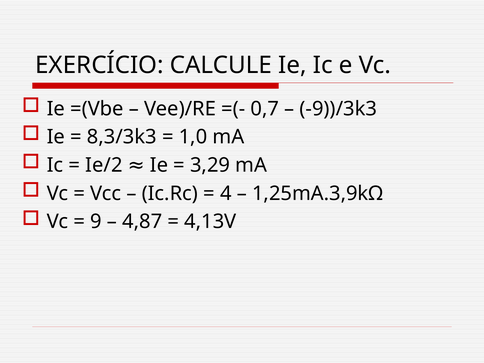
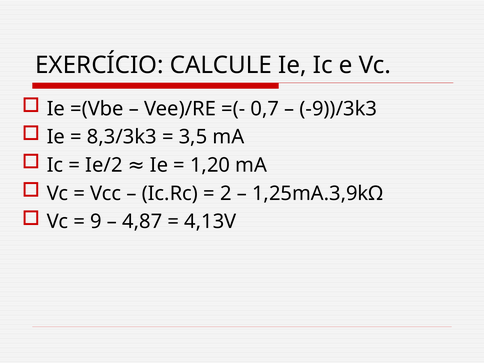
1,0: 1,0 -> 3,5
3,29: 3,29 -> 1,20
4: 4 -> 2
